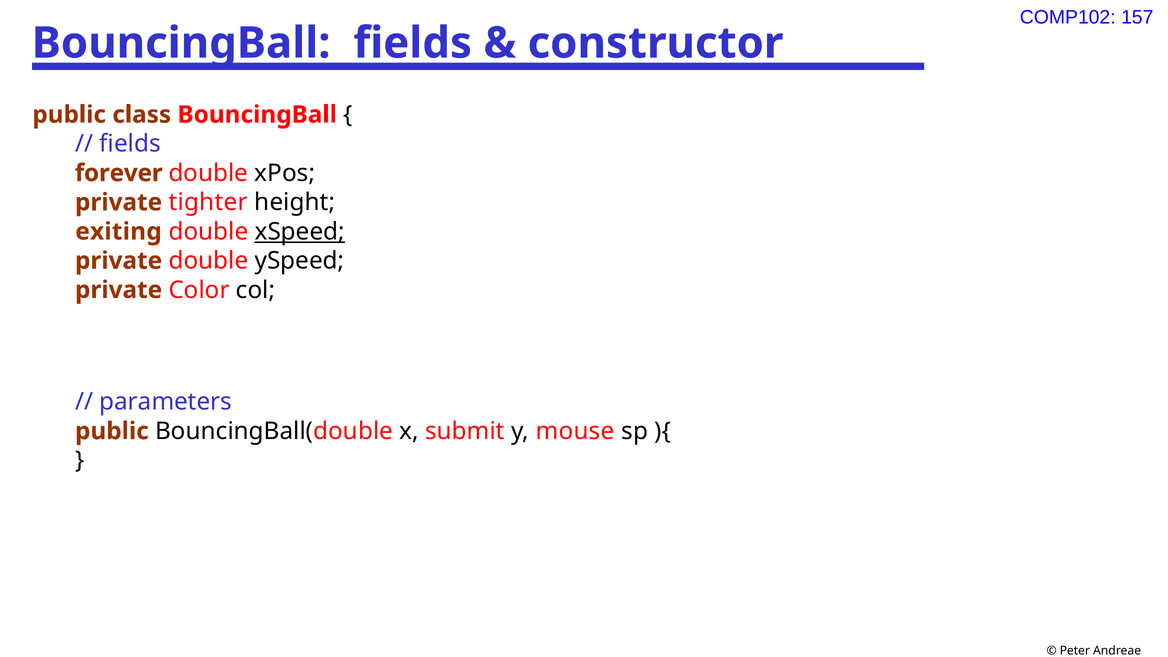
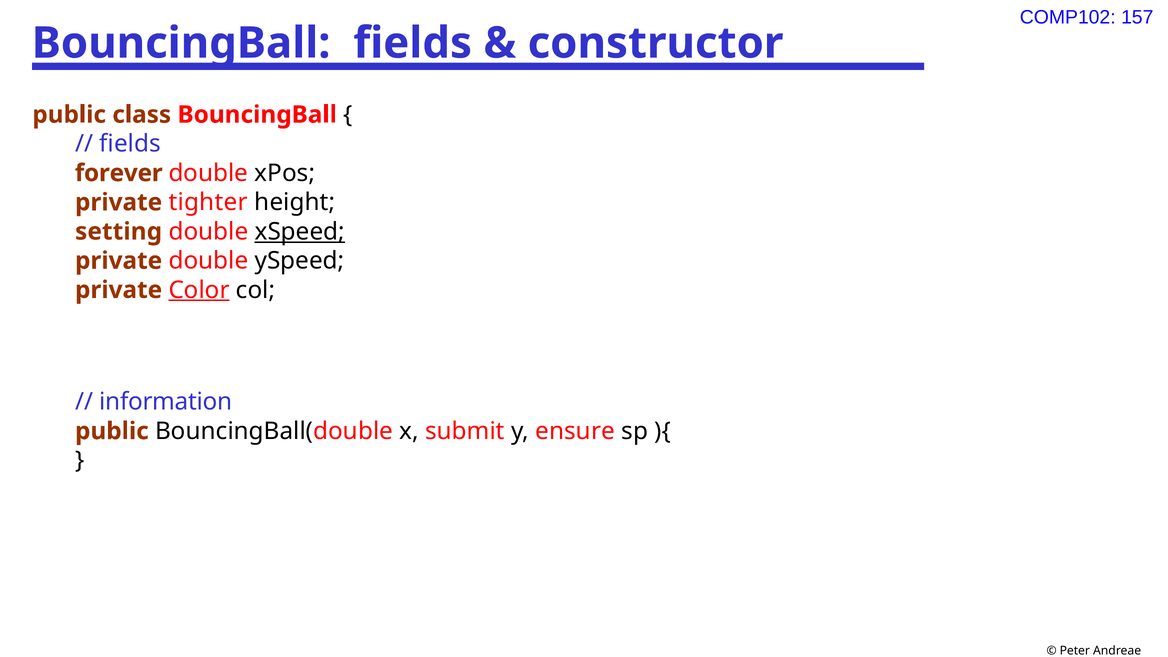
exiting: exiting -> setting
Color underline: none -> present
parameters: parameters -> information
mouse: mouse -> ensure
